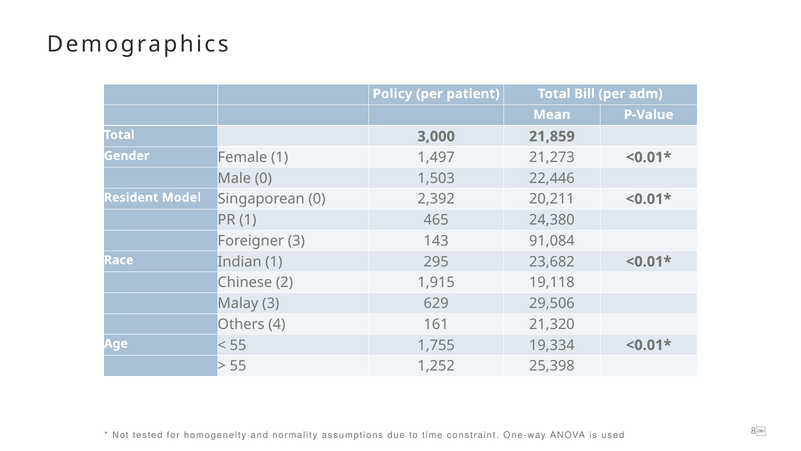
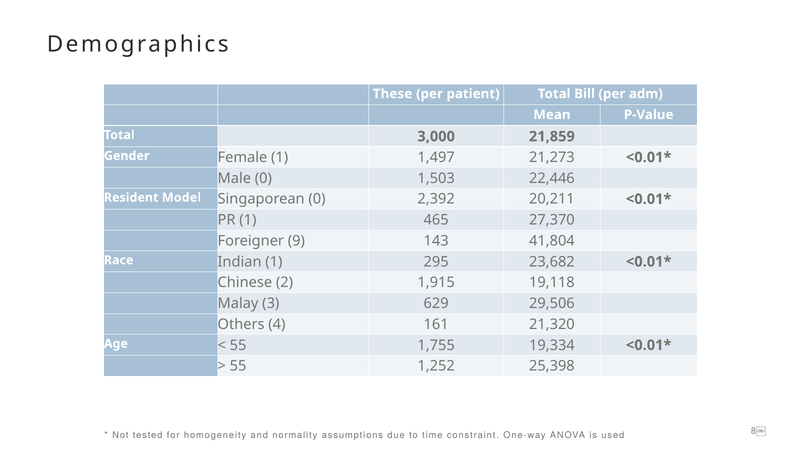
Policy: Policy -> These
24,380: 24,380 -> 27,370
Foreigner 3: 3 -> 9
91,084: 91,084 -> 41,804
